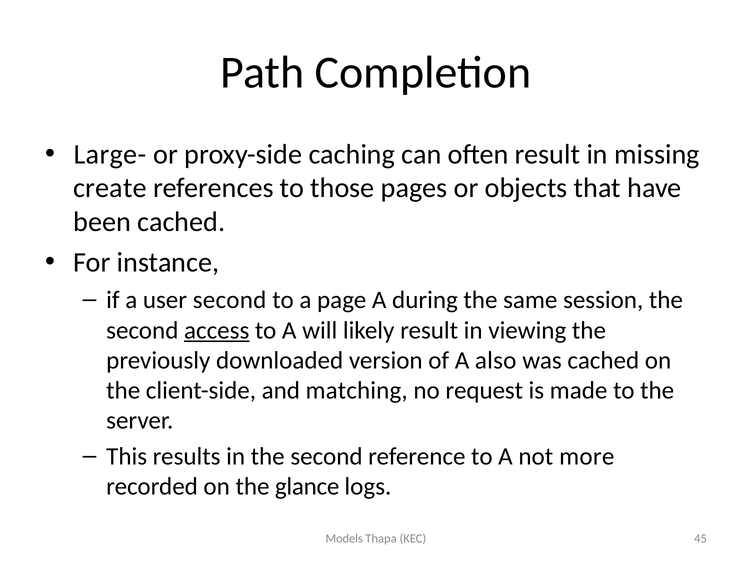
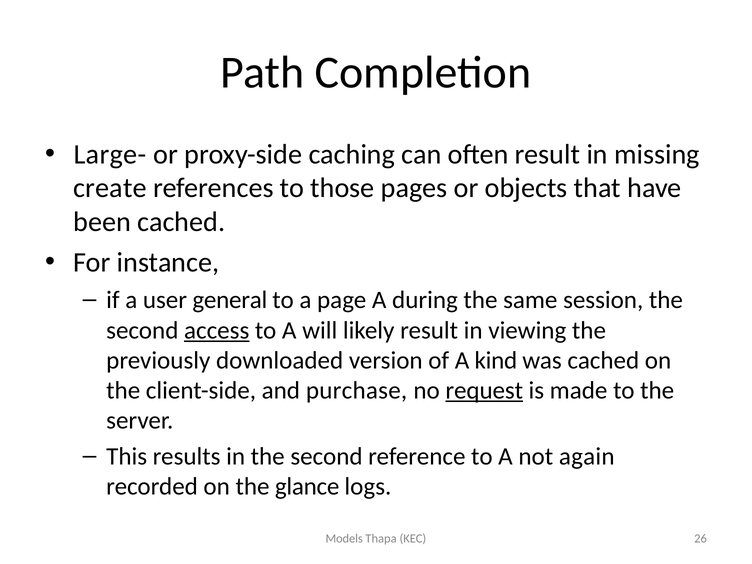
user second: second -> general
also: also -> kind
matching: matching -> purchase
request underline: none -> present
more: more -> again
45: 45 -> 26
